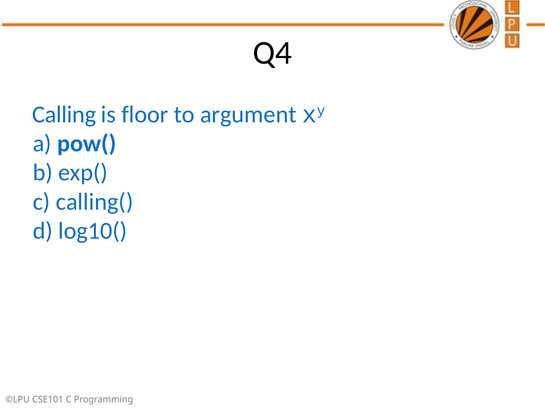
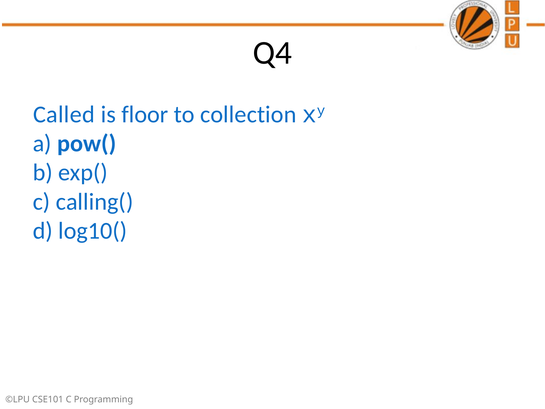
Calling: Calling -> Called
argument: argument -> collection
